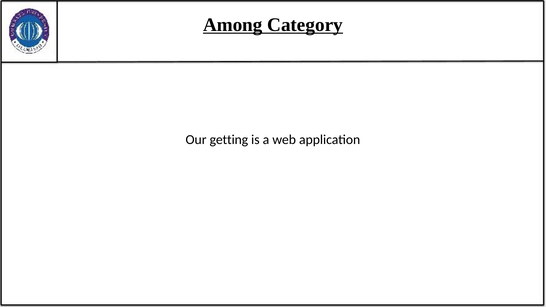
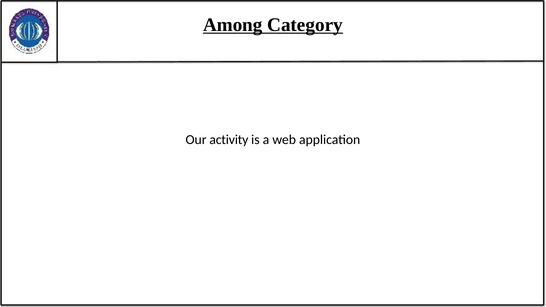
getting: getting -> activity
